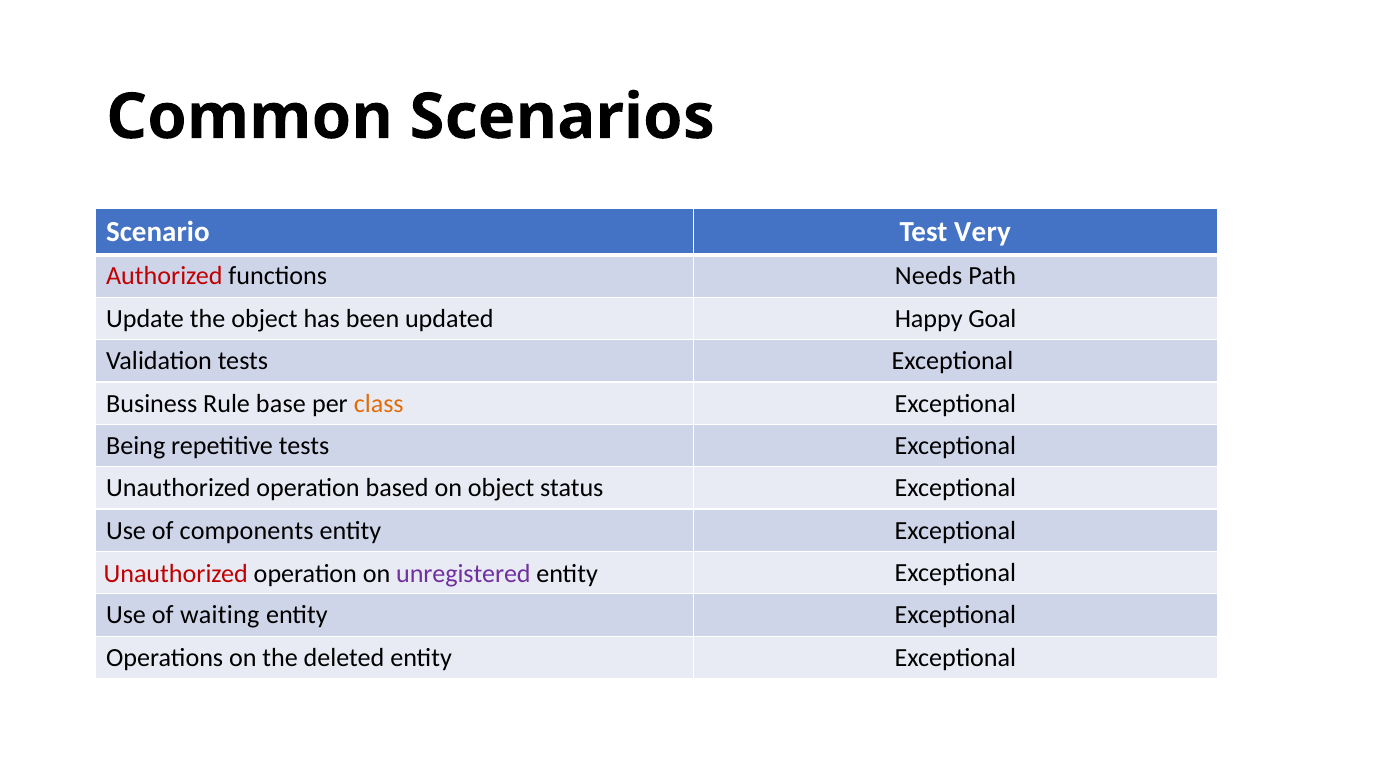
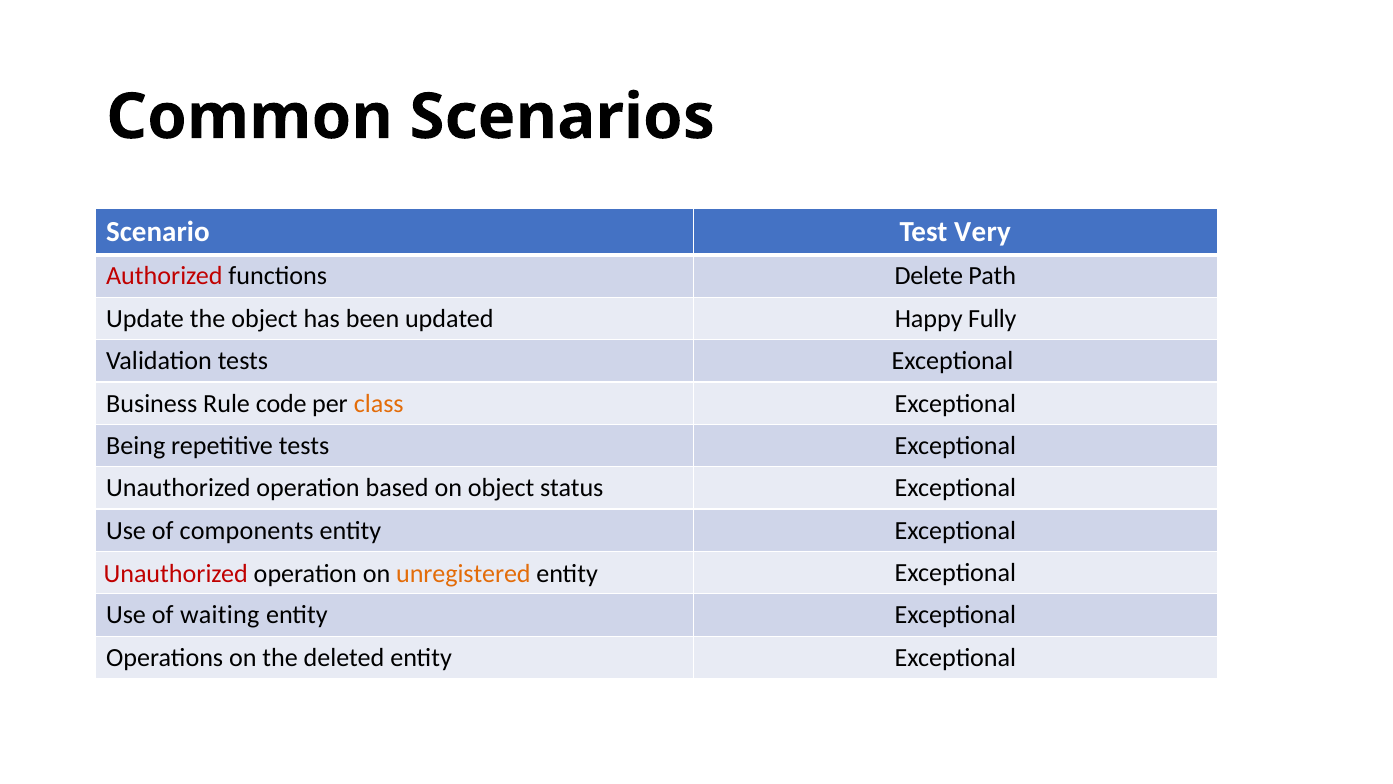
Needs: Needs -> Delete
Goal: Goal -> Fully
base: base -> code
unregistered colour: purple -> orange
